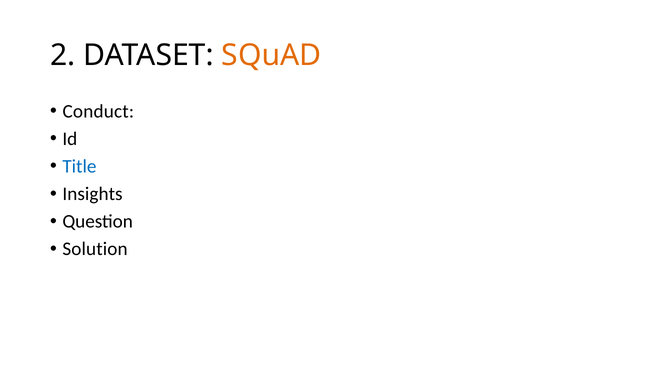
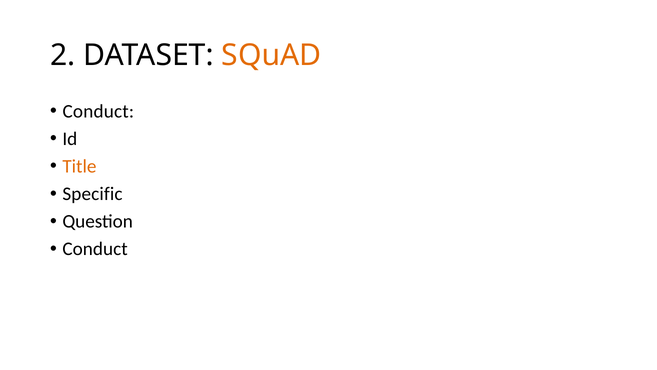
Title colour: blue -> orange
Insights: Insights -> Specific
Solution at (95, 249): Solution -> Conduct
